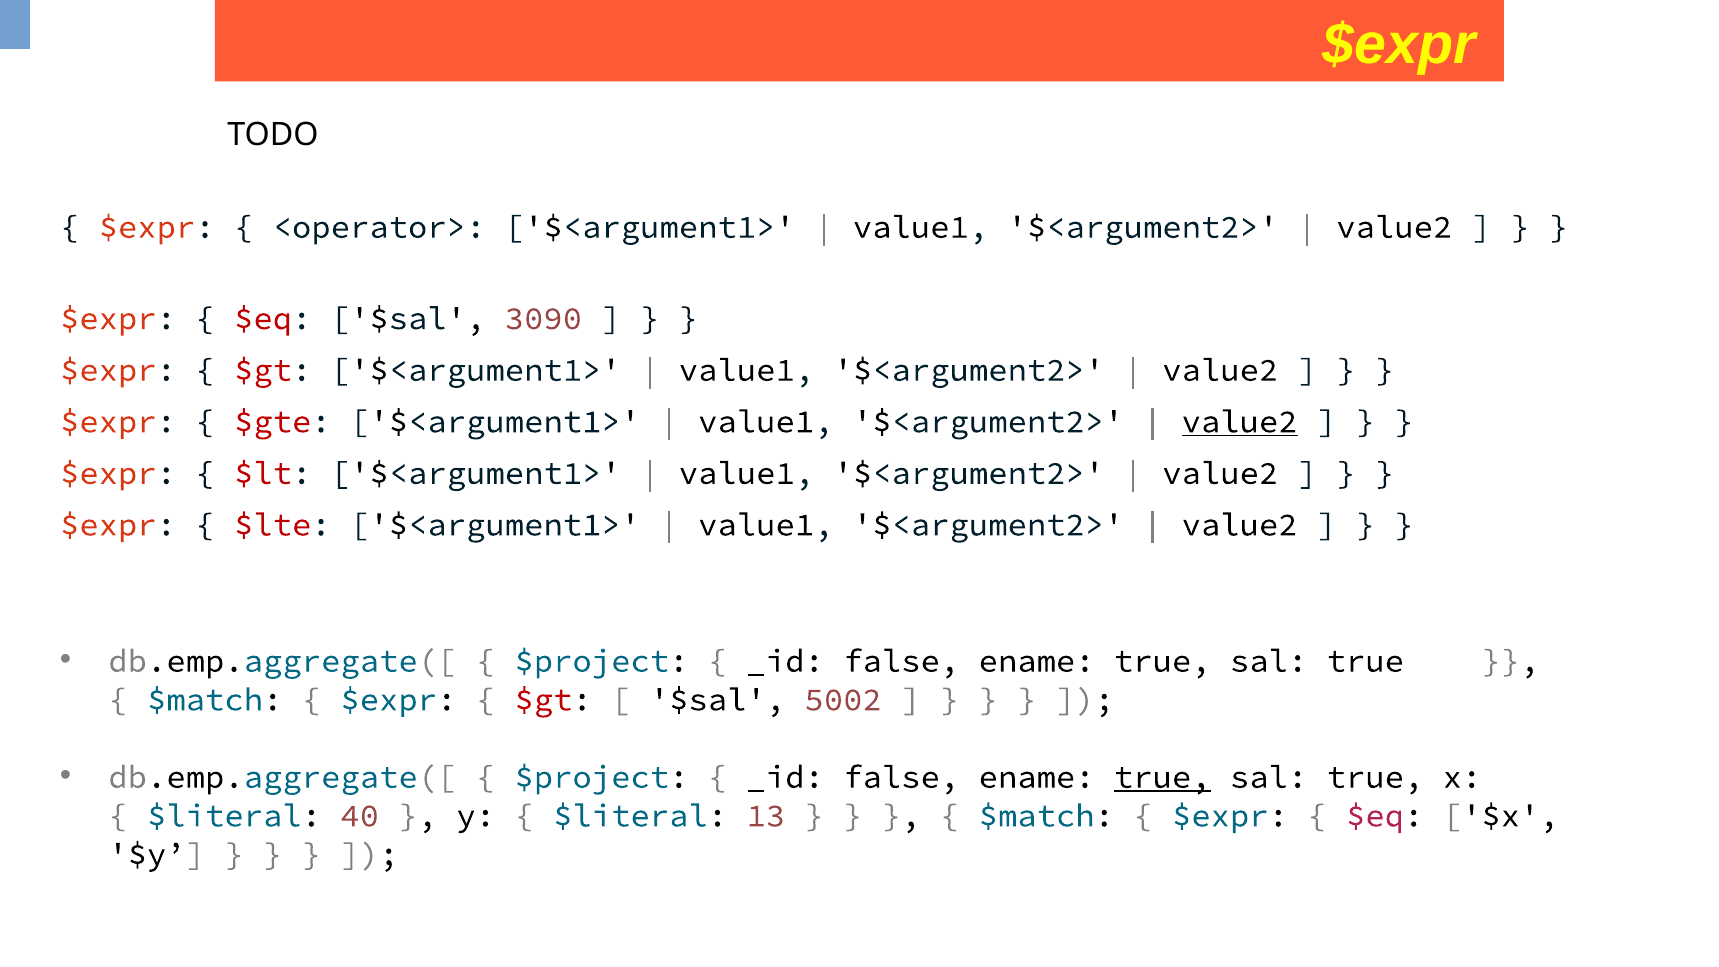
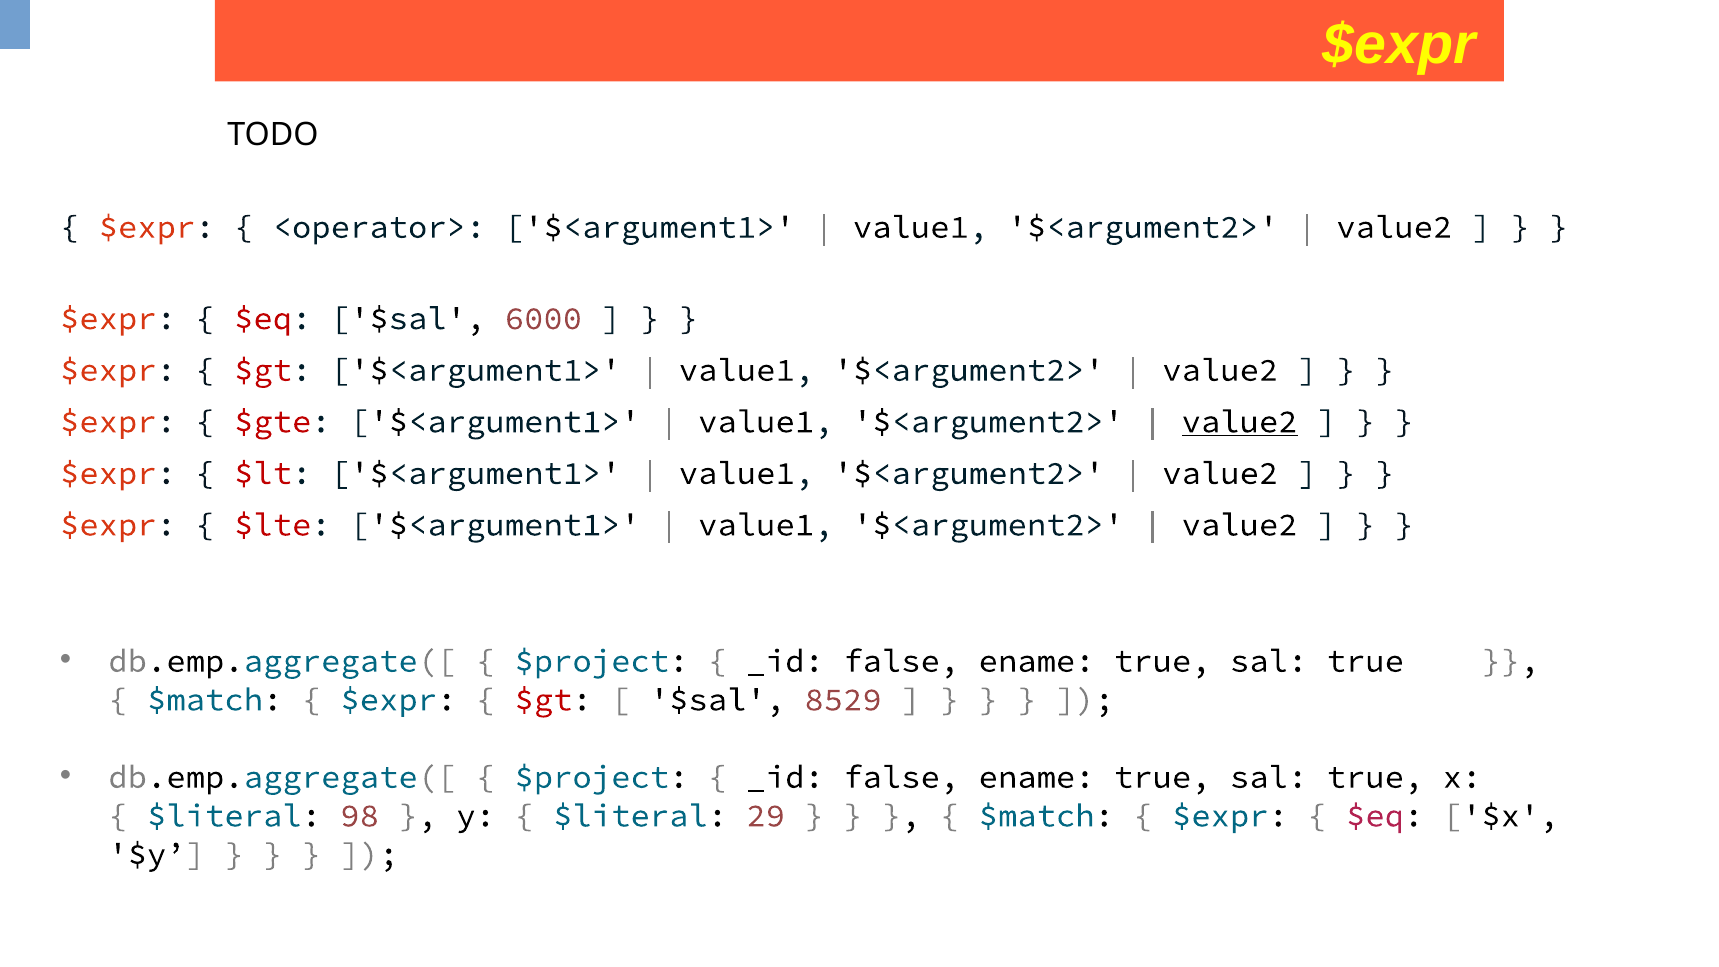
3090: 3090 -> 6000
5002: 5002 -> 8529
true at (1162, 777) underline: present -> none
40: 40 -> 98
13: 13 -> 29
